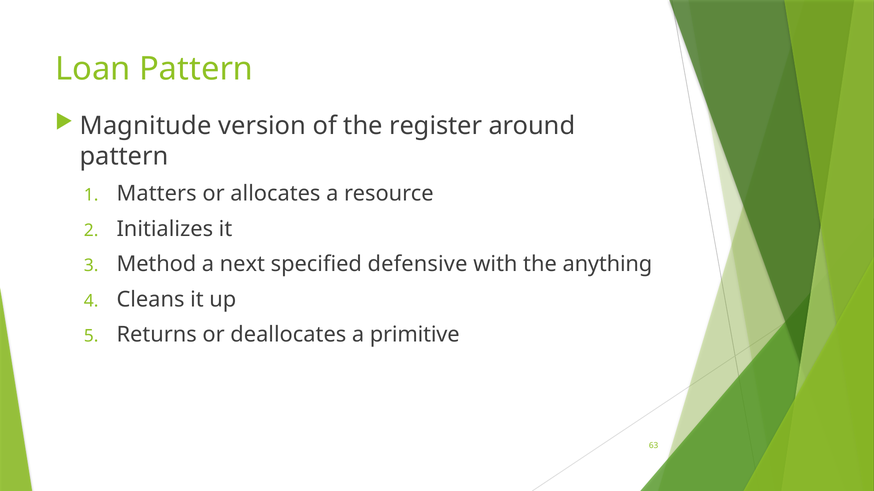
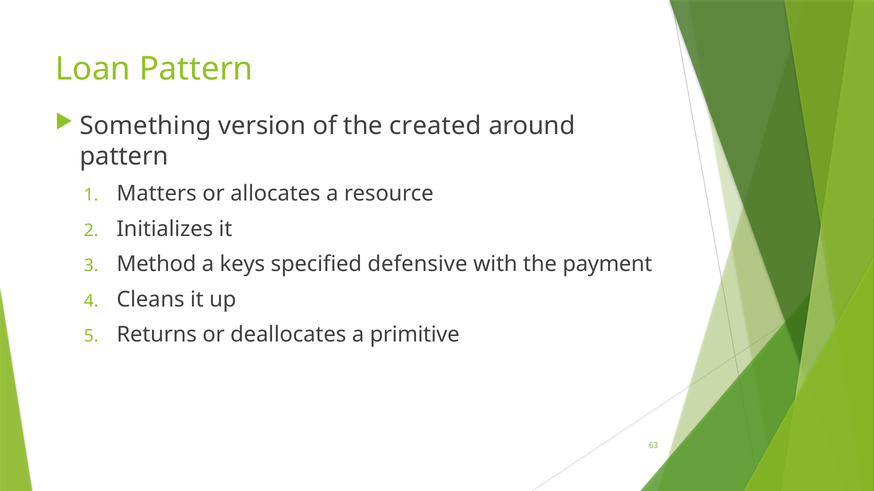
Magnitude: Magnitude -> Something
register: register -> created
next: next -> keys
anything: anything -> payment
